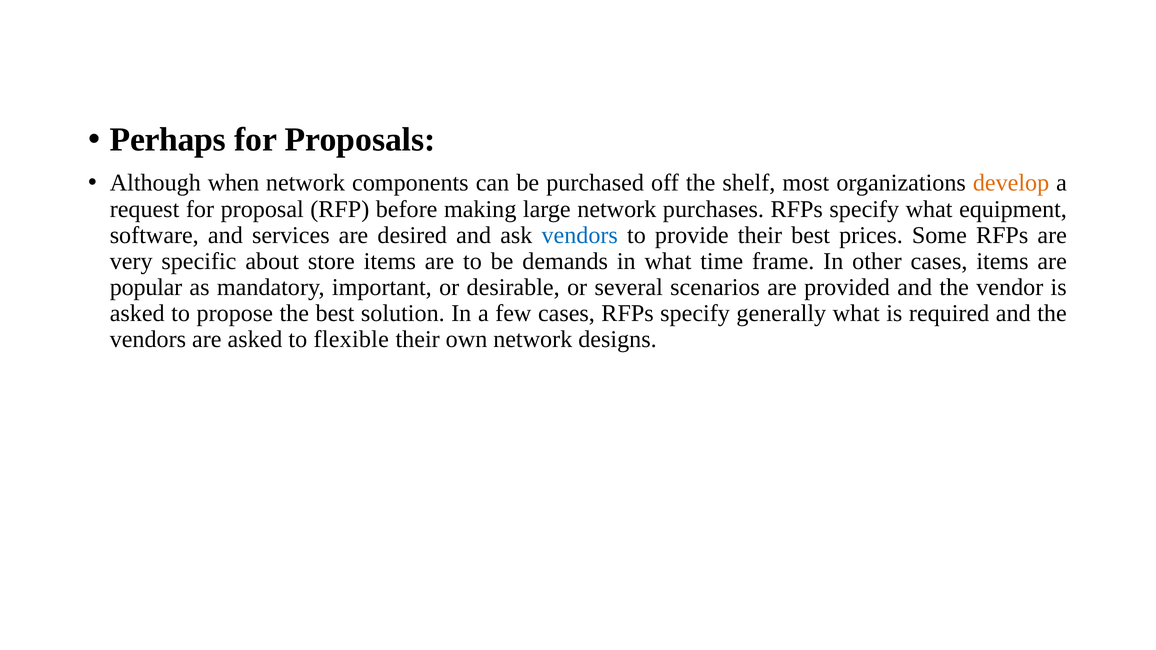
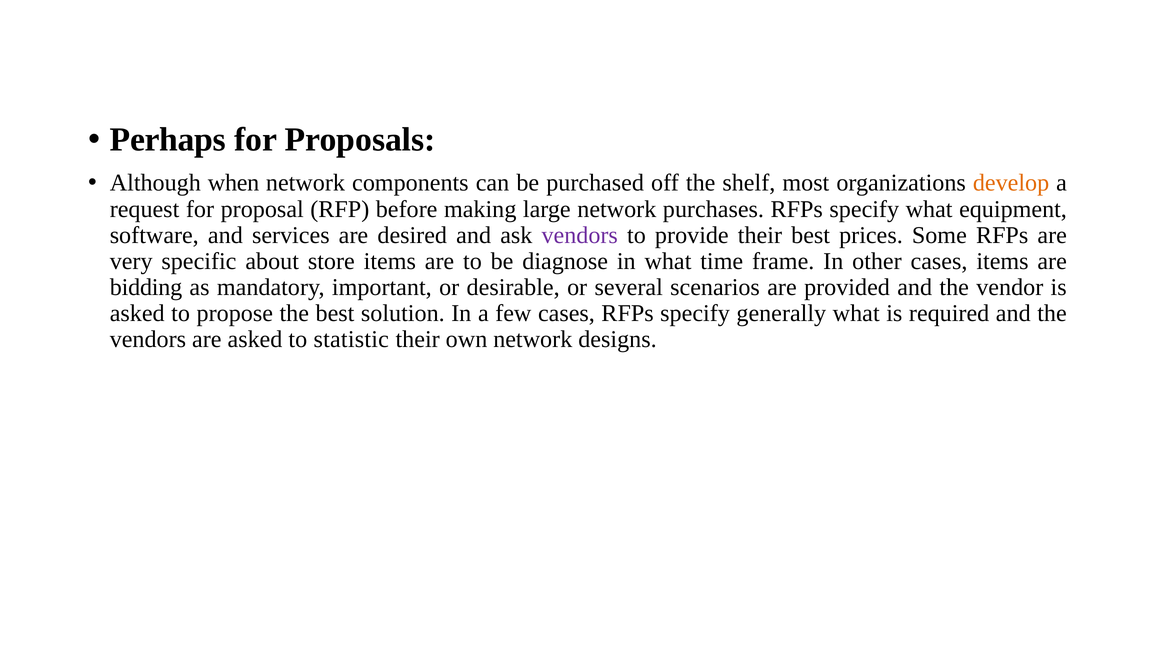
vendors at (580, 235) colour: blue -> purple
demands: demands -> diagnose
popular: popular -> bidding
flexible: flexible -> statistic
